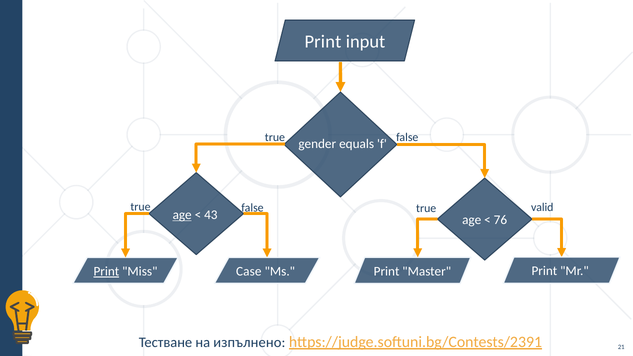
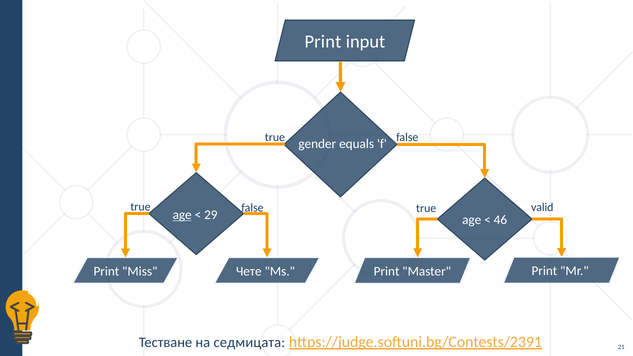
43: 43 -> 29
76: 76 -> 46
Print at (106, 271) underline: present -> none
Casе: Casе -> Чете
изпълнено: изпълнено -> седмицата
